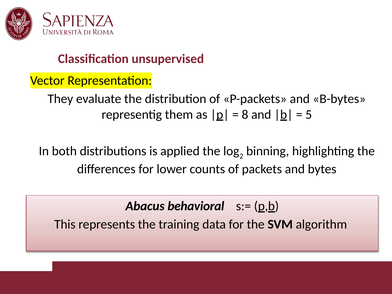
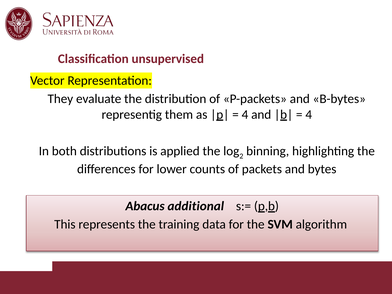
8 at (245, 115): 8 -> 4
5 at (309, 115): 5 -> 4
behavioral: behavioral -> additional
